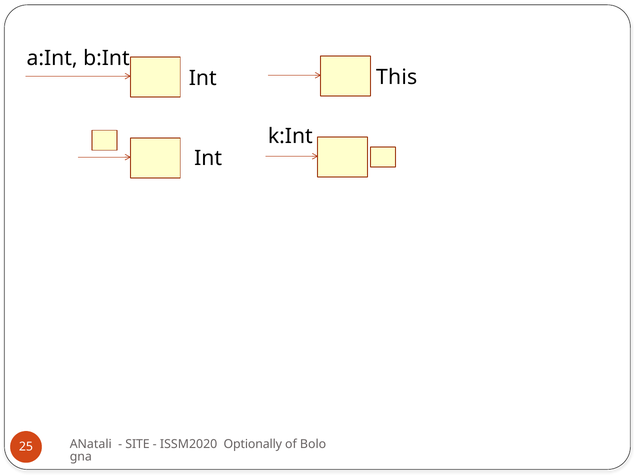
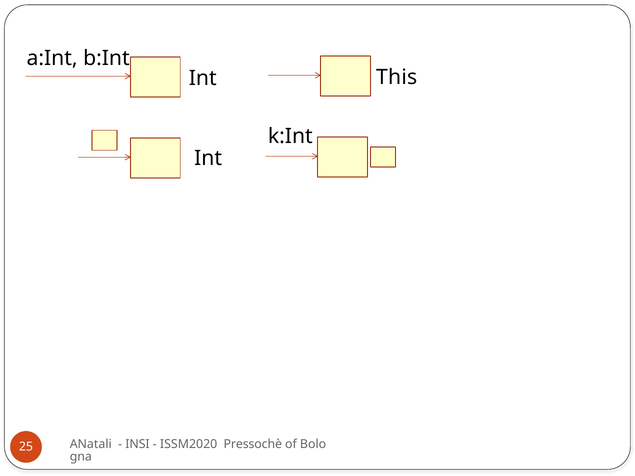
SITE: SITE -> INSI
Optionally: Optionally -> Pressochè
